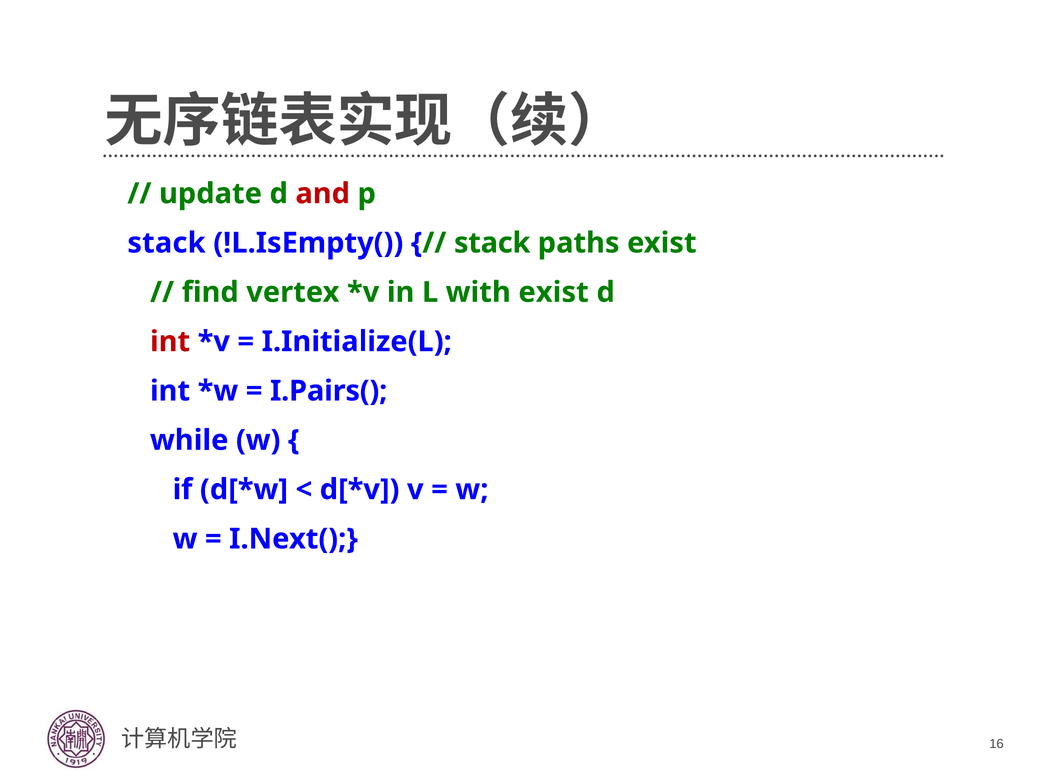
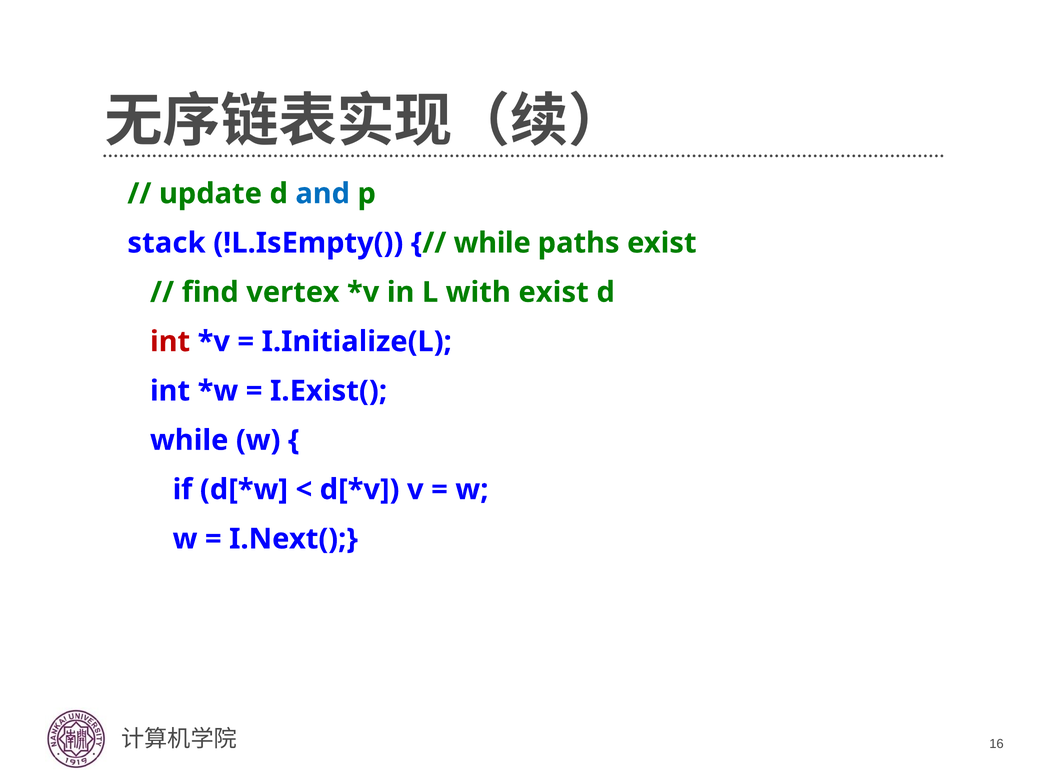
and colour: red -> blue
stack at (492, 243): stack -> while
I.Pairs(: I.Pairs( -> I.Exist(
